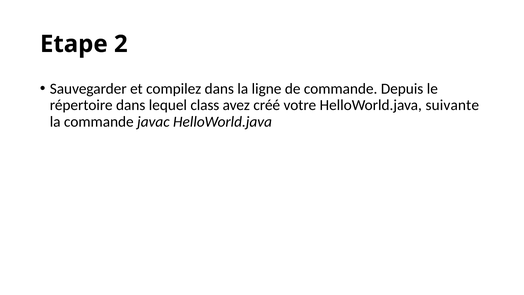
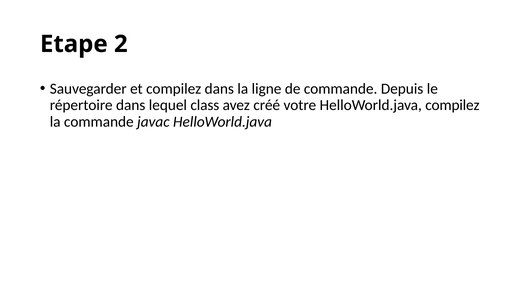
HelloWorld.java suivante: suivante -> compilez
